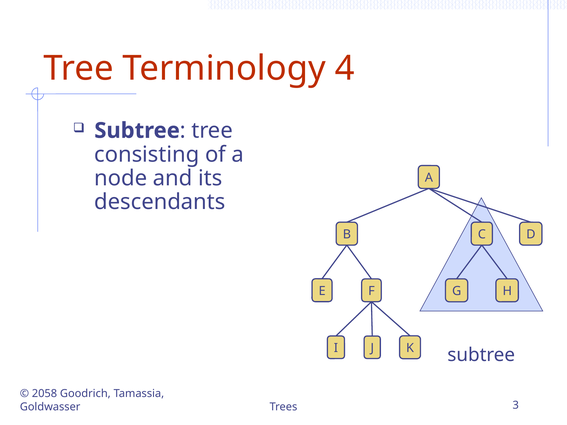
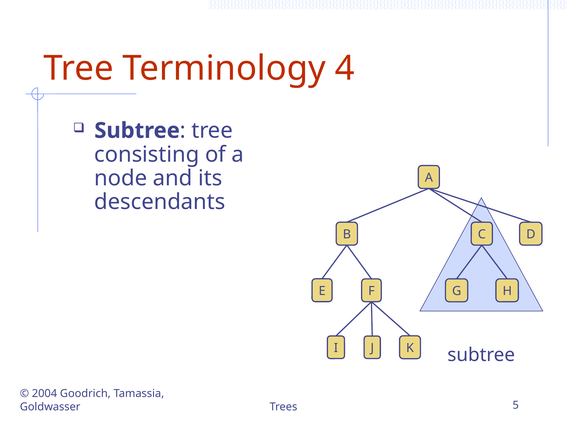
2058: 2058 -> 2004
3: 3 -> 5
